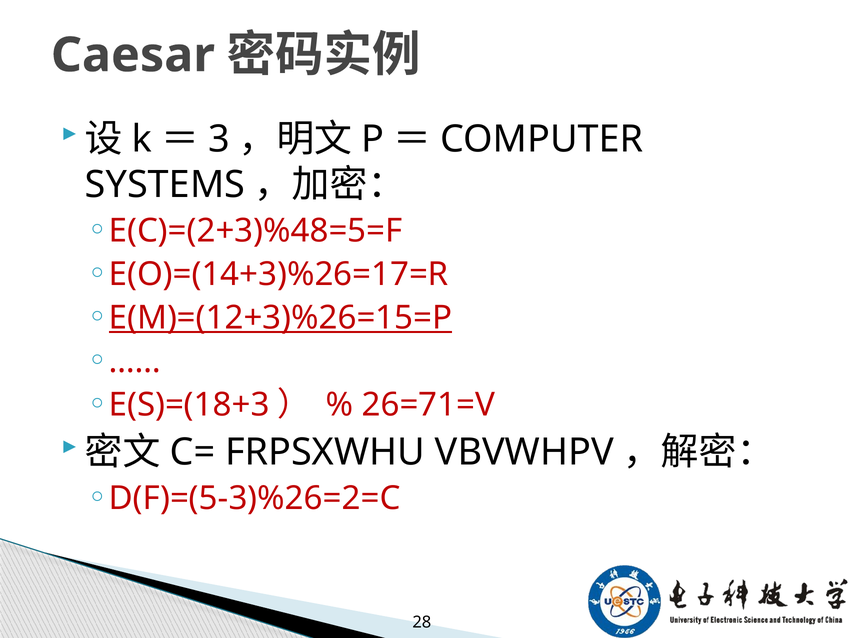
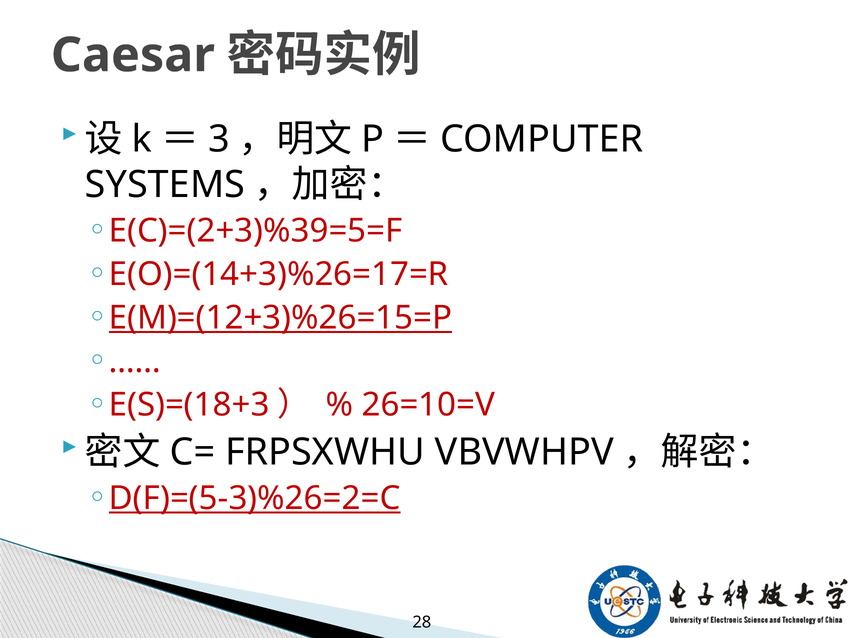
E(C)=(2+3)%48=5=F: E(C)=(2+3)%48=5=F -> E(C)=(2+3)%39=5=F
26=71=V: 26=71=V -> 26=10=V
D(F)=(5-3)%26=2=C underline: none -> present
